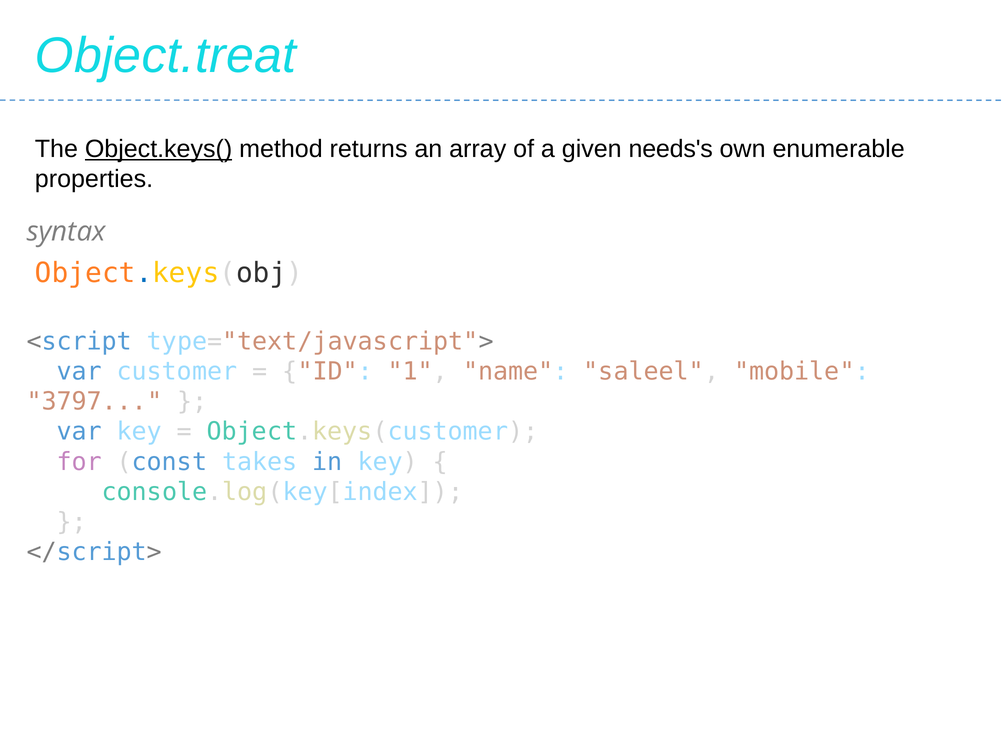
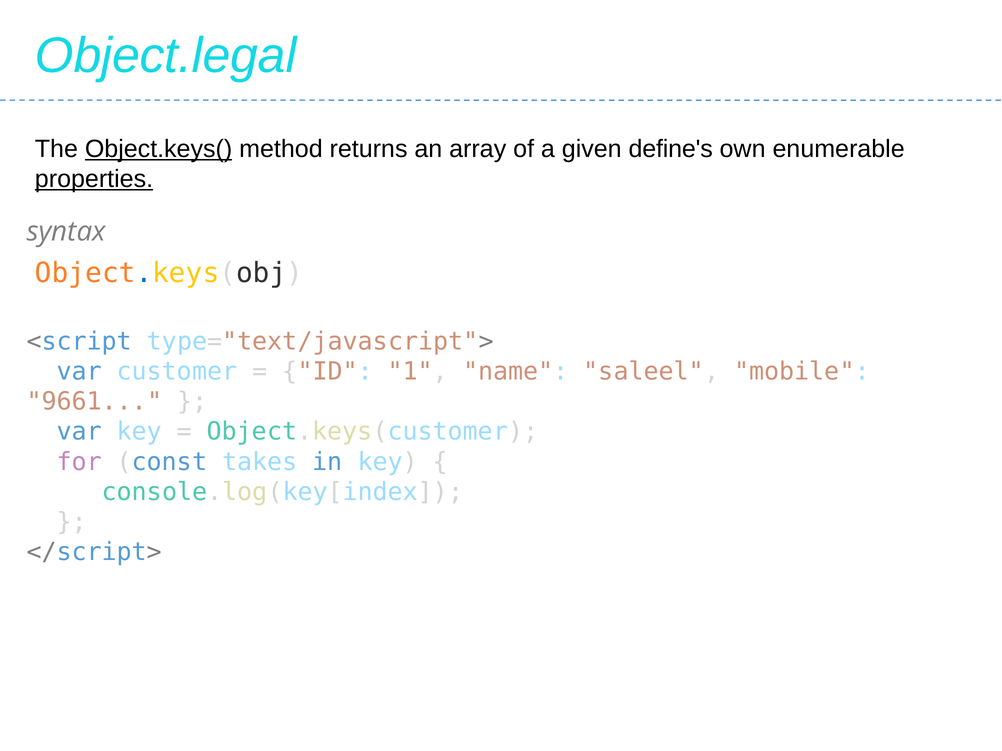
Object.treat: Object.treat -> Object.legal
needs's: needs's -> define's
properties underline: none -> present
3797: 3797 -> 9661
